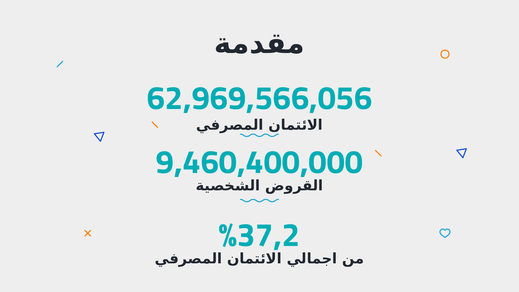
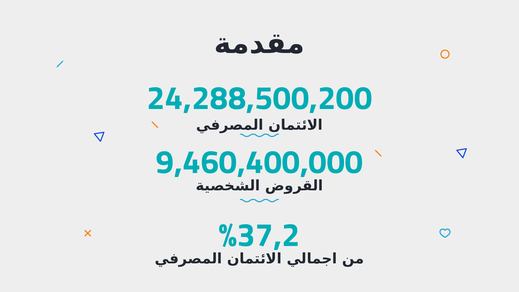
62,969,566,056: 62,969,566,056 -> 24,288,500,200
